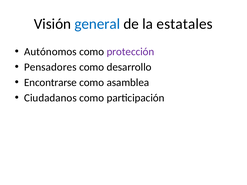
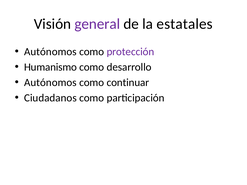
general colour: blue -> purple
Pensadores: Pensadores -> Humanismo
Encontrarse at (50, 83): Encontrarse -> Autónomos
asamblea: asamblea -> continuar
